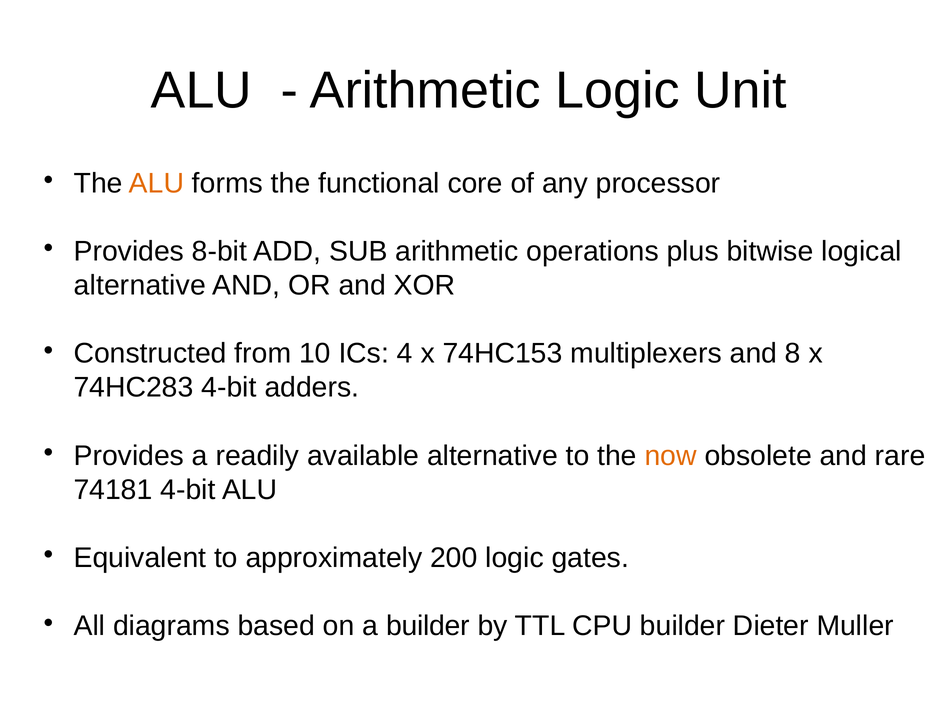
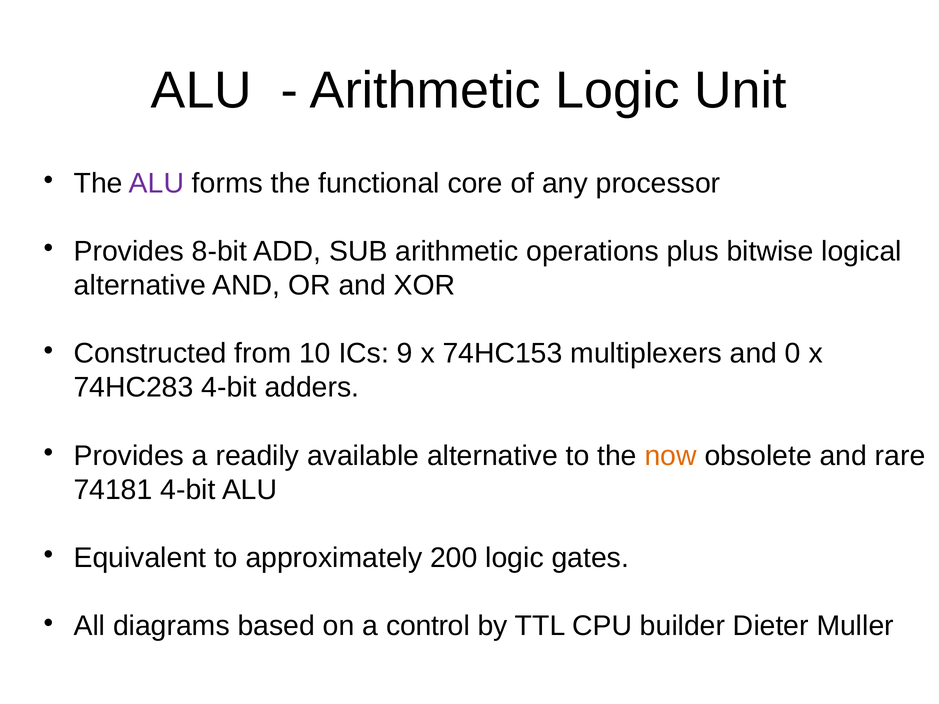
ALU at (157, 183) colour: orange -> purple
4: 4 -> 9
8: 8 -> 0
a builder: builder -> control
